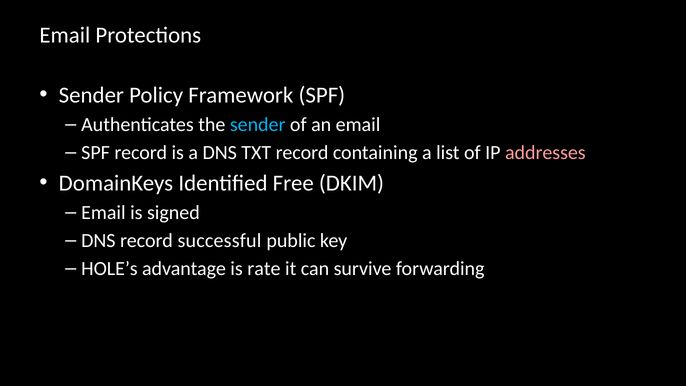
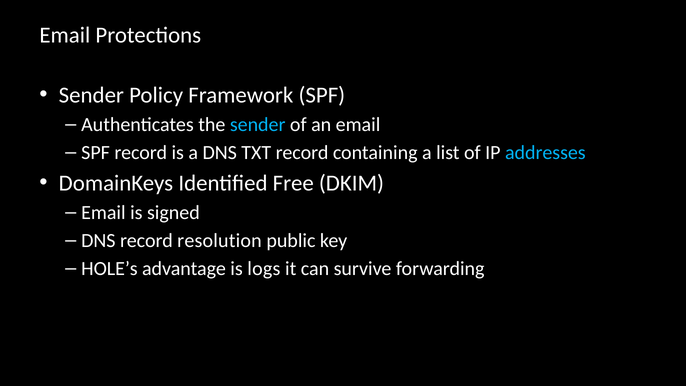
addresses colour: pink -> light blue
successful: successful -> resolution
rate: rate -> logs
